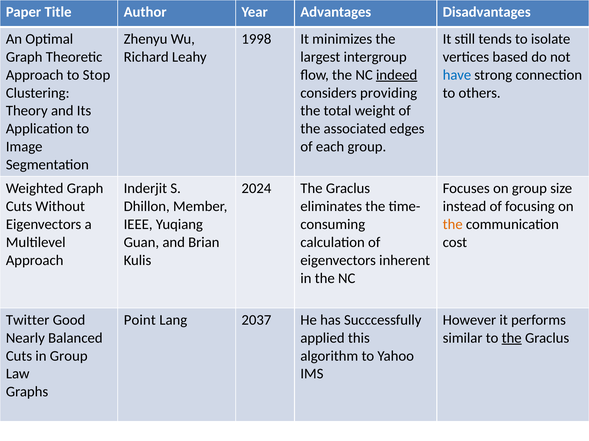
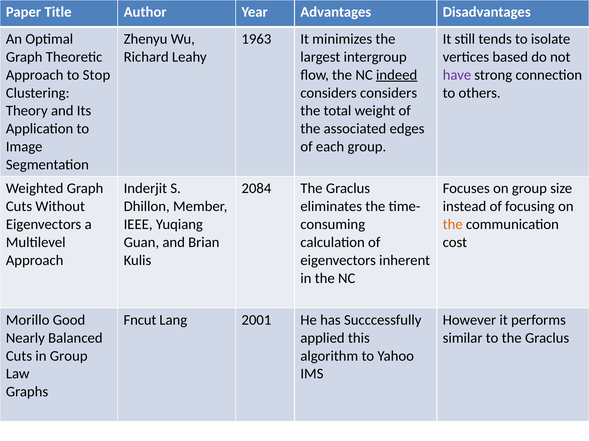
1998: 1998 -> 1963
have colour: blue -> purple
considers providing: providing -> considers
2024: 2024 -> 2084
Twitter: Twitter -> Morillo
Point: Point -> Fncut
2037: 2037 -> 2001
the at (512, 338) underline: present -> none
